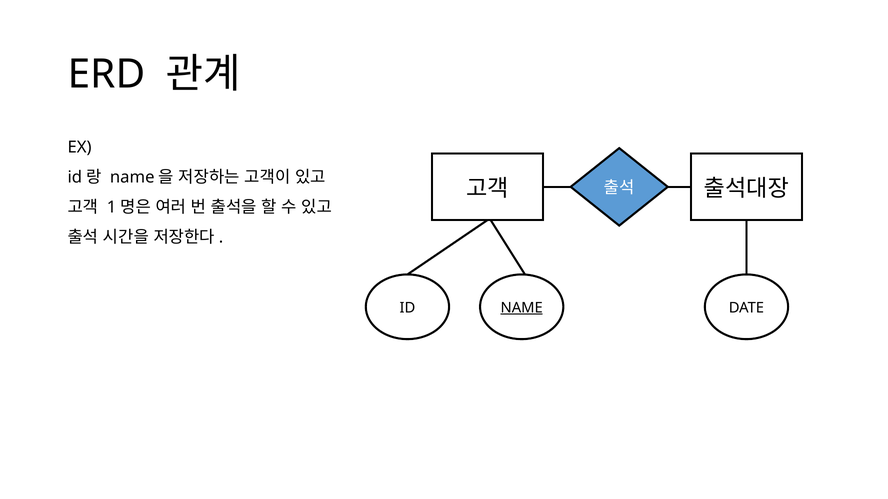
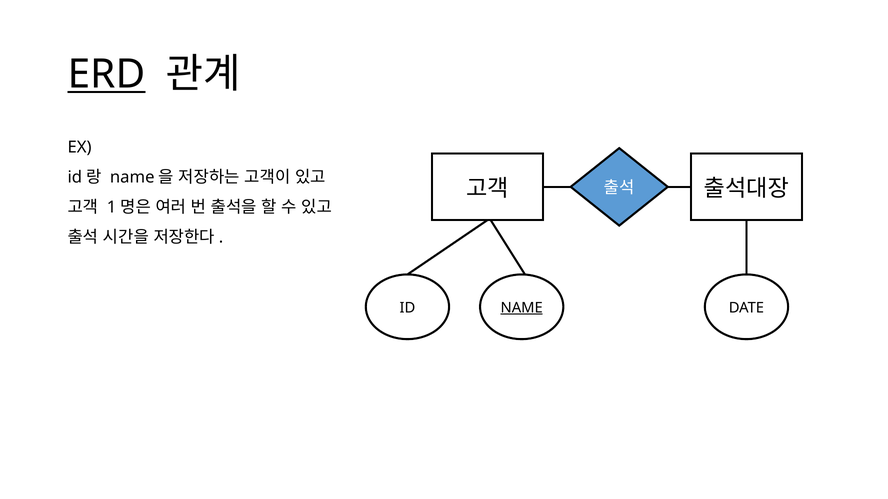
ERD underline: none -> present
